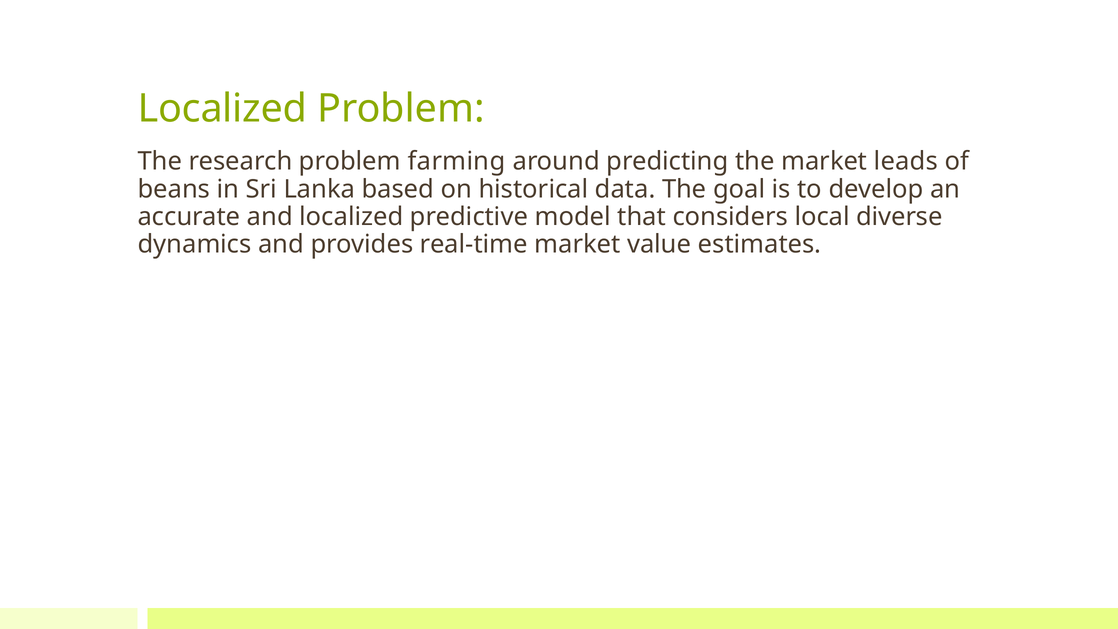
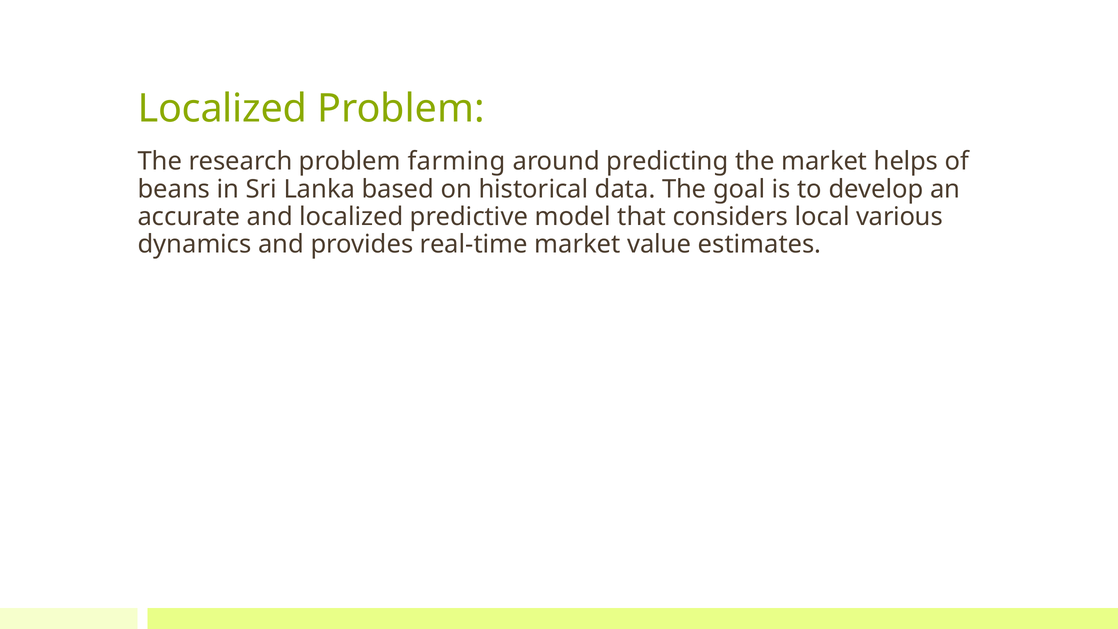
leads: leads -> helps
diverse: diverse -> various
